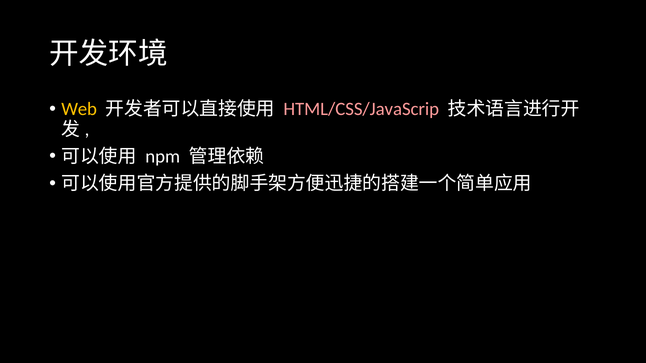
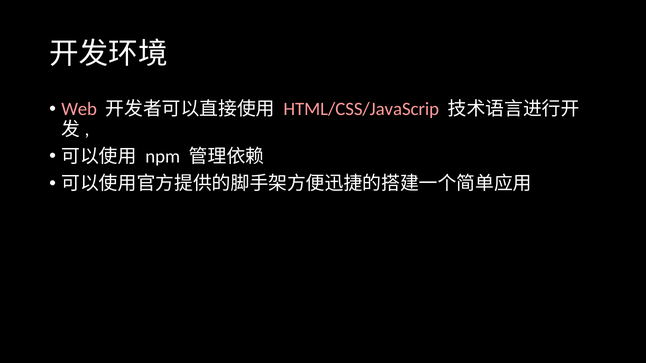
Web colour: yellow -> pink
